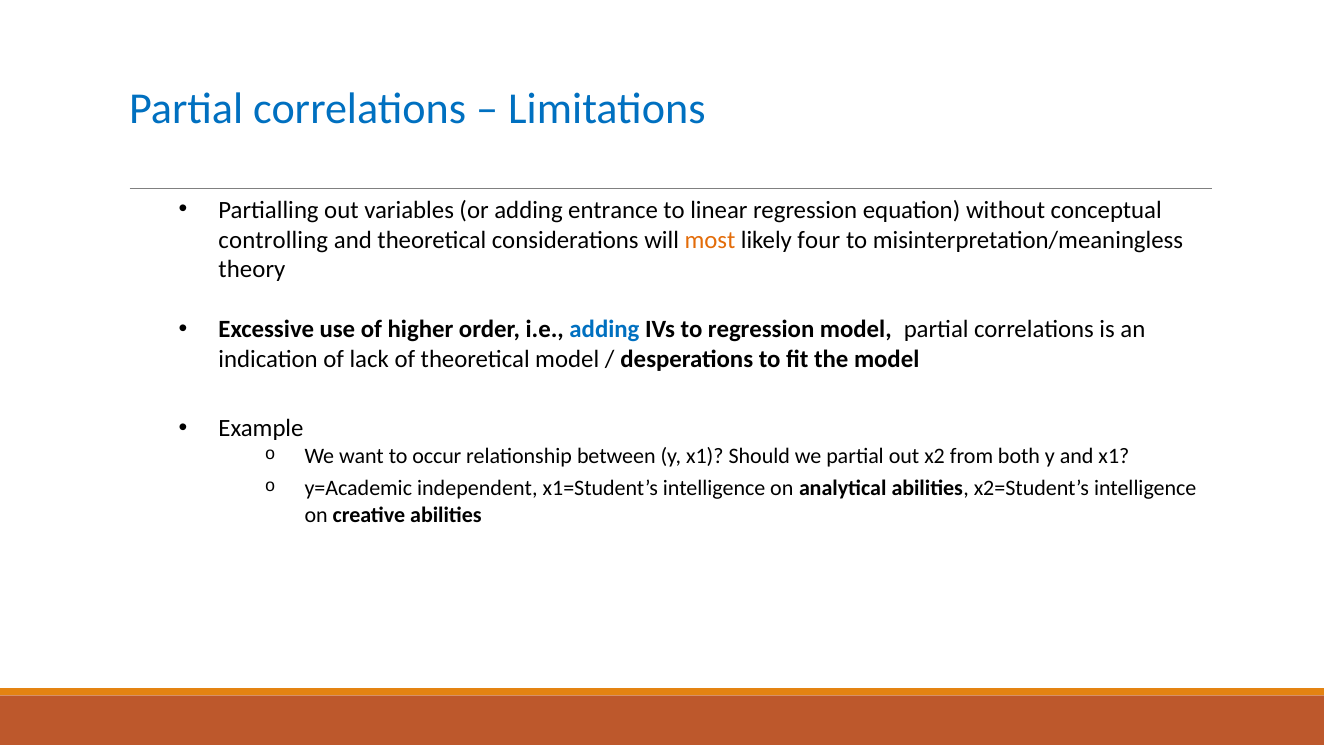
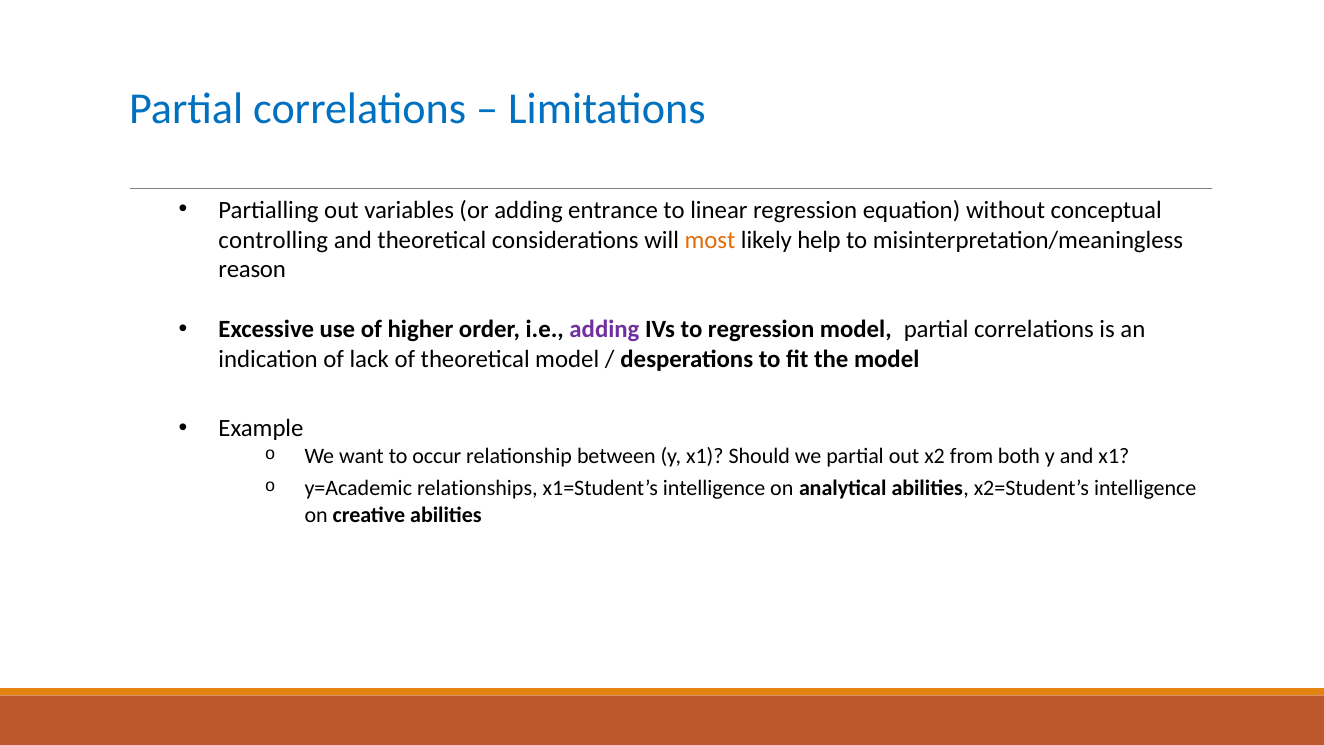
four: four -> help
theory: theory -> reason
adding at (604, 329) colour: blue -> purple
independent: independent -> relationships
